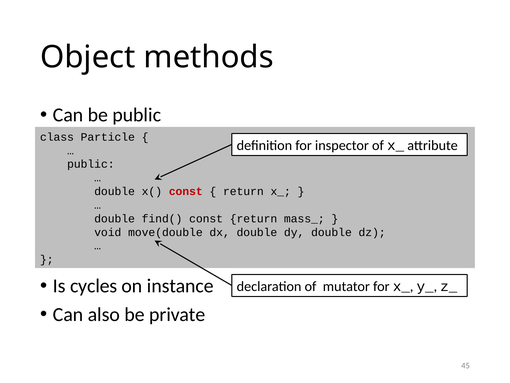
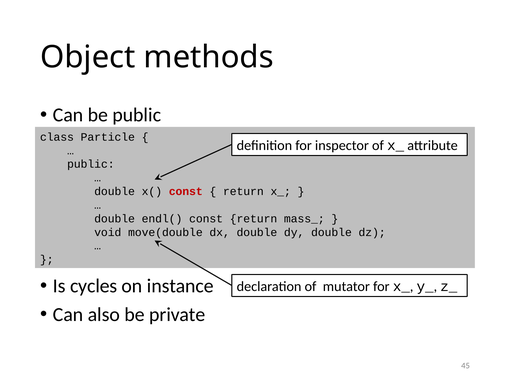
find(: find( -> endl(
